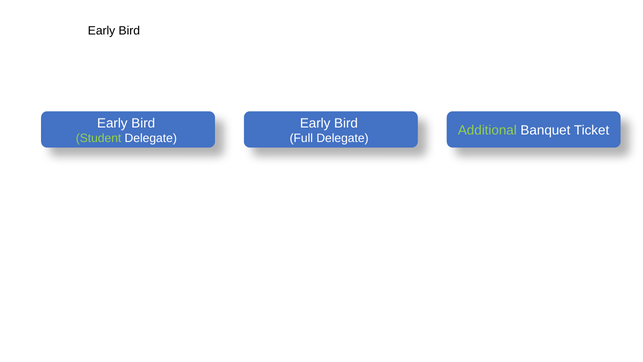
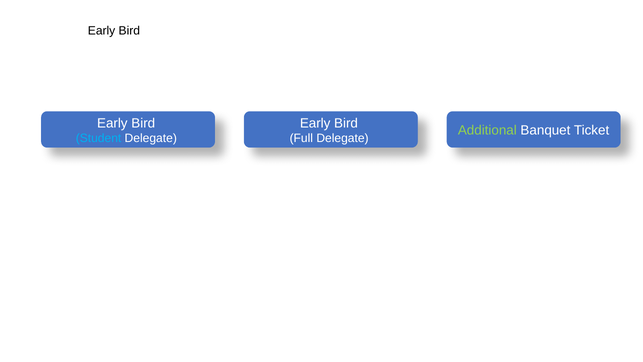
Student colour: light green -> light blue
